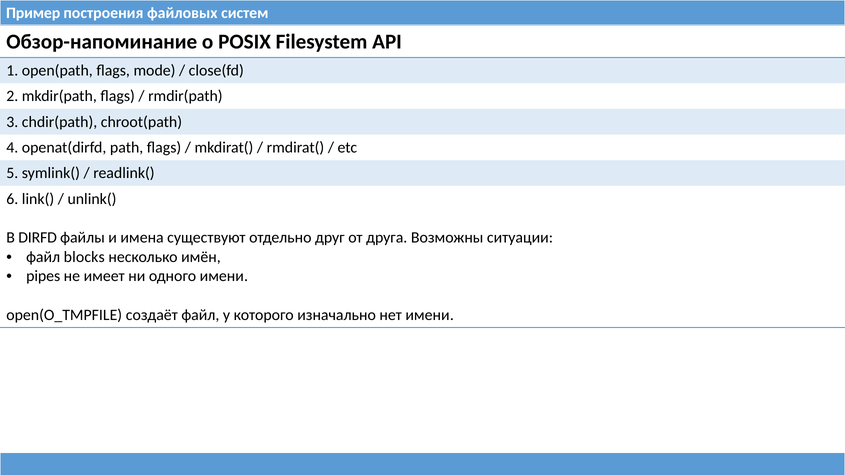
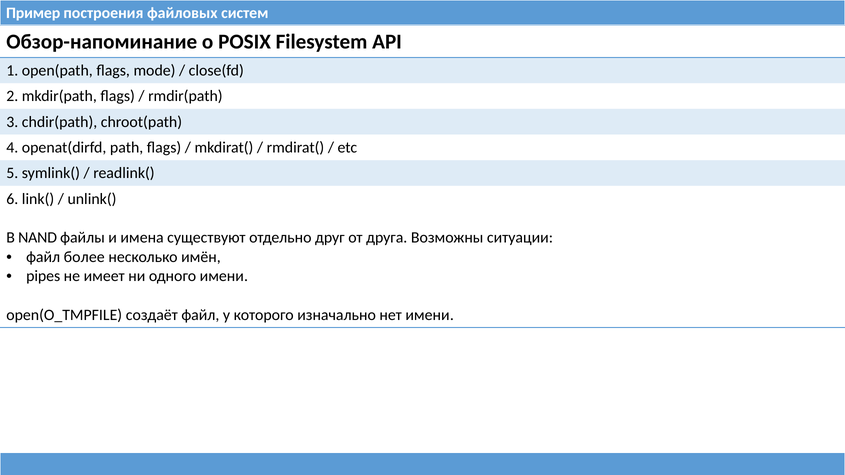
DIRFD: DIRFD -> NAND
blocks: blocks -> более
